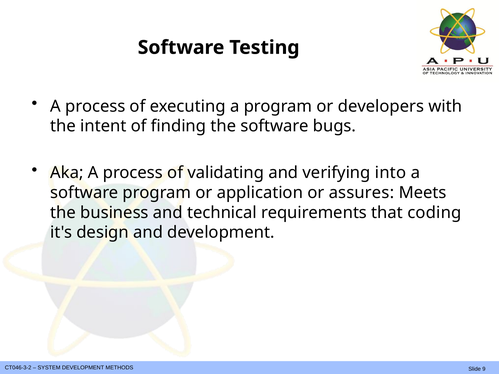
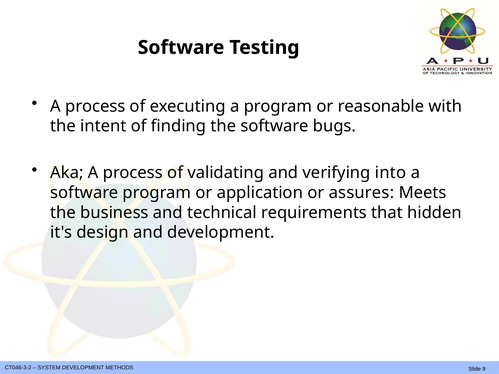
developers: developers -> reasonable
coding: coding -> hidden
